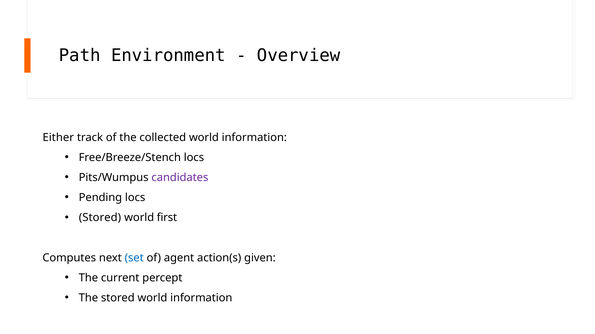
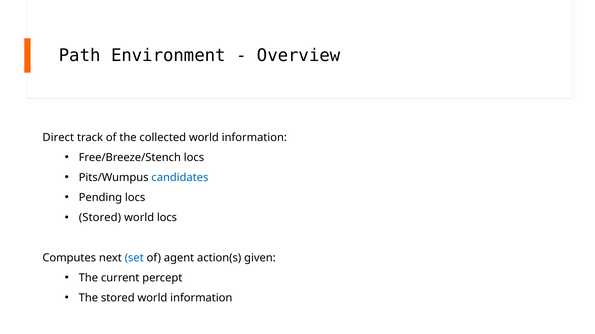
Either: Either -> Direct
candidates colour: purple -> blue
world first: first -> locs
